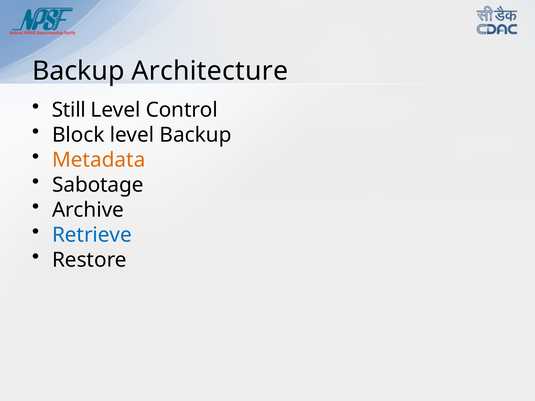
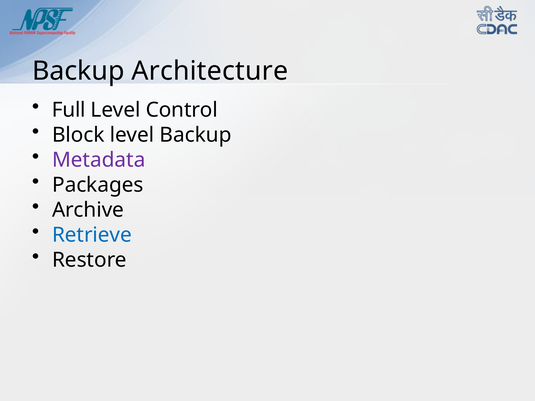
Still: Still -> Full
Metadata colour: orange -> purple
Sabotage: Sabotage -> Packages
